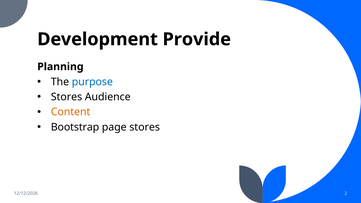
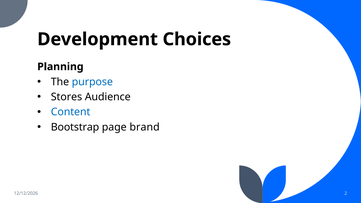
Provide: Provide -> Choices
Content colour: orange -> blue
page stores: stores -> brand
